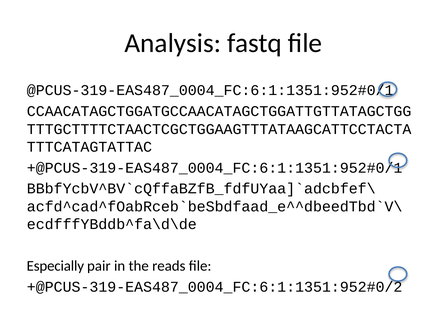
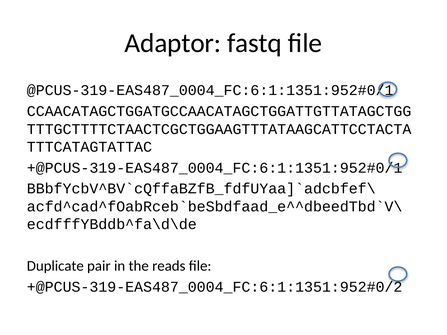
Analysis: Analysis -> Adaptor
Especially: Especially -> Duplicate
